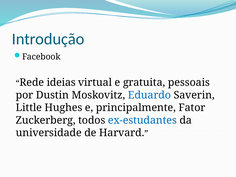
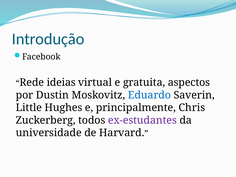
pessoais: pessoais -> aspectos
Fator: Fator -> Chris
ex-estudantes colour: blue -> purple
